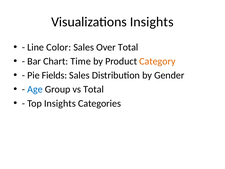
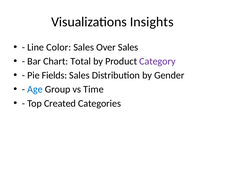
Over Total: Total -> Sales
Time: Time -> Total
Category colour: orange -> purple
vs Total: Total -> Time
Top Insights: Insights -> Created
